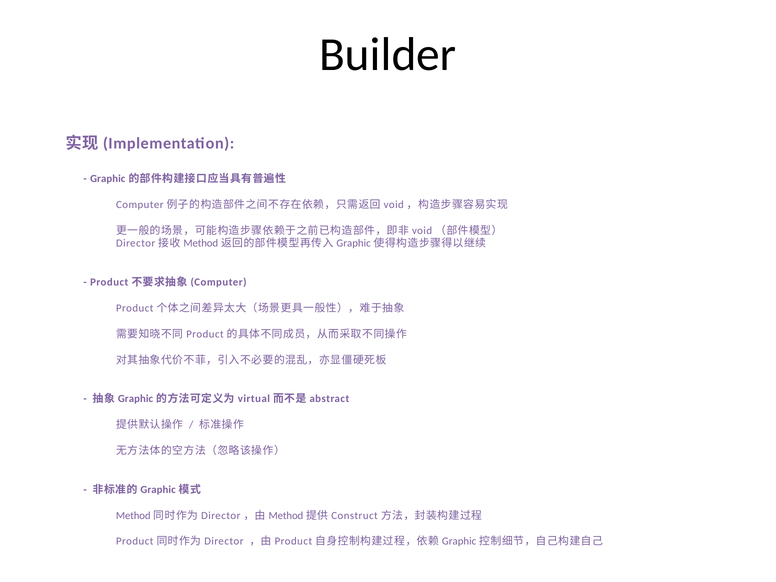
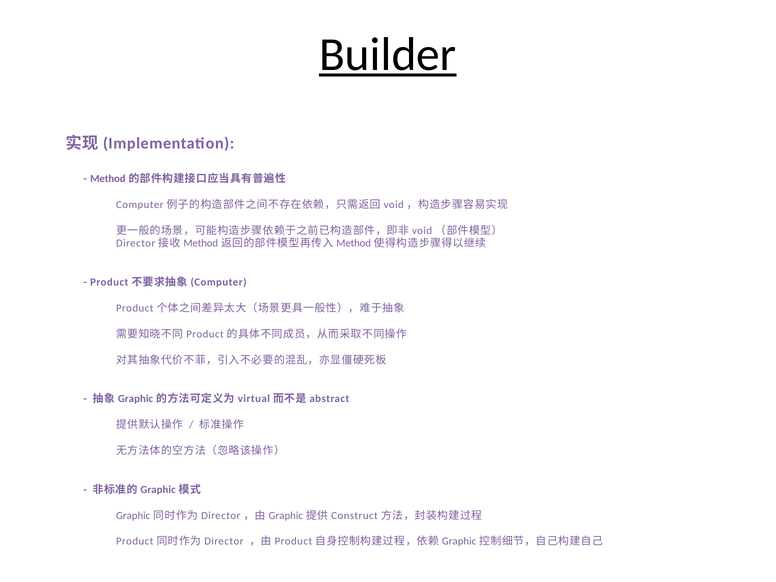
Builder underline: none -> present
Graphic at (108, 179): Graphic -> Method
Graphic at (354, 243): Graphic -> Method
Method at (133, 515): Method -> Graphic
Method at (286, 515): Method -> Graphic
